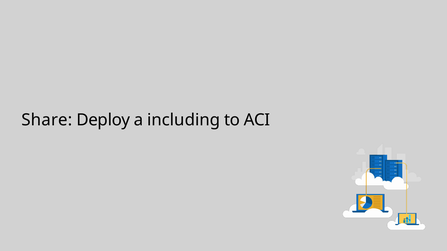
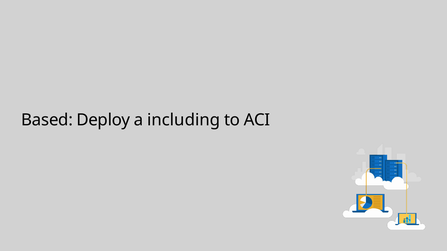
Share: Share -> Based
